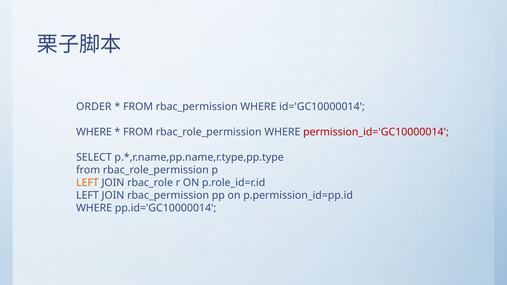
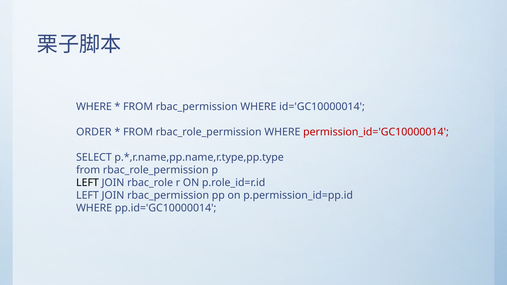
ORDER at (94, 107): ORDER -> WHERE
WHERE at (94, 132): WHERE -> ORDER
LEFT at (87, 183) colour: orange -> black
